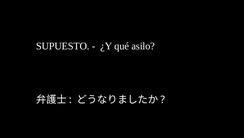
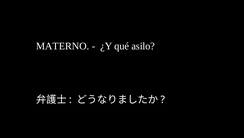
SUPUESTO: SUPUESTO -> MATERNO
